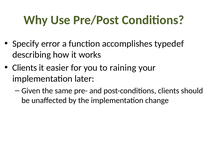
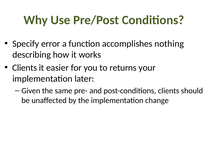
typedef: typedef -> nothing
raining: raining -> returns
